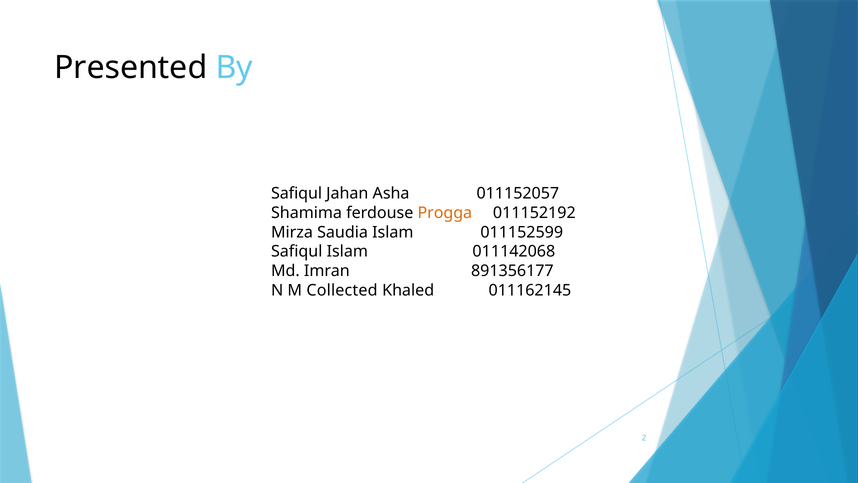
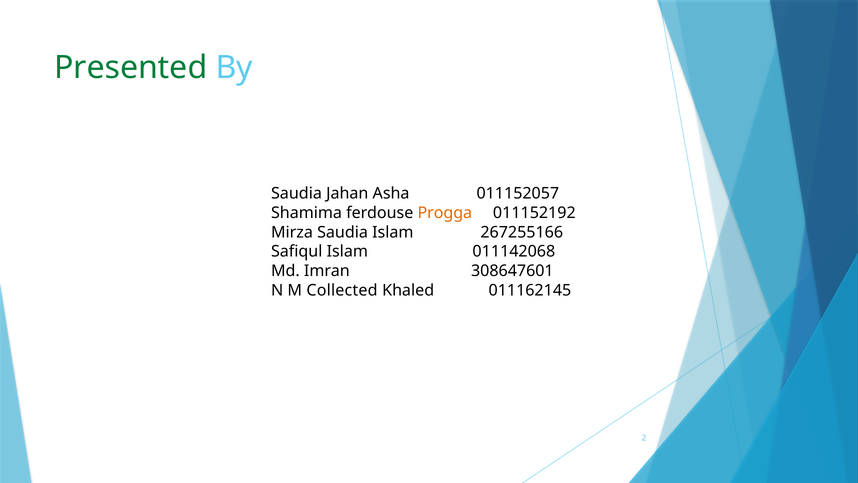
Presented colour: black -> green
Safiqul at (297, 193): Safiqul -> Saudia
011152599: 011152599 -> 267255166
891356177: 891356177 -> 308647601
